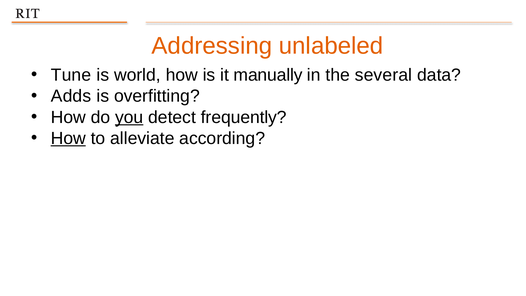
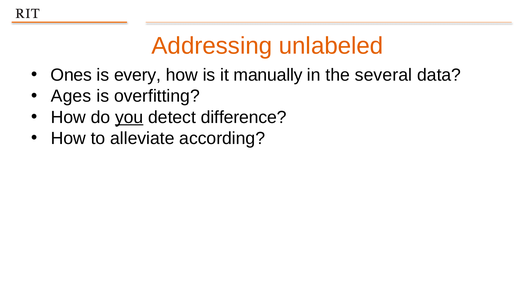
Tune: Tune -> Ones
world: world -> every
Adds: Adds -> Ages
frequently: frequently -> difference
How at (68, 138) underline: present -> none
